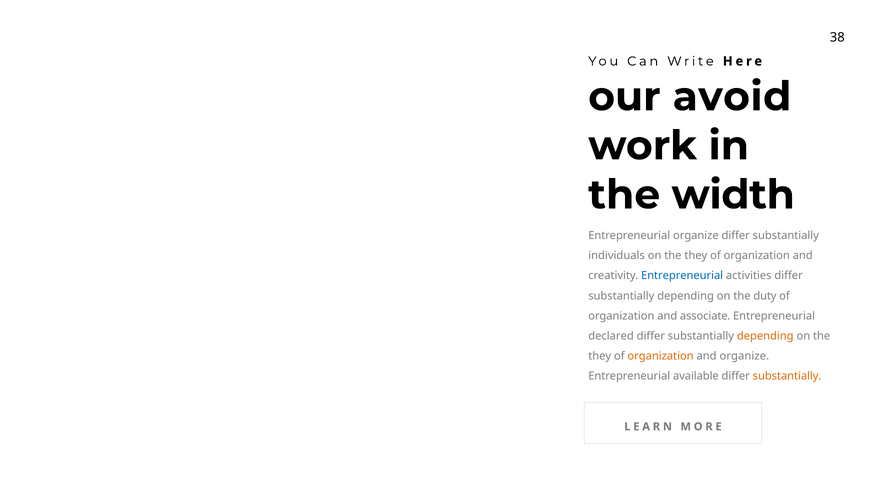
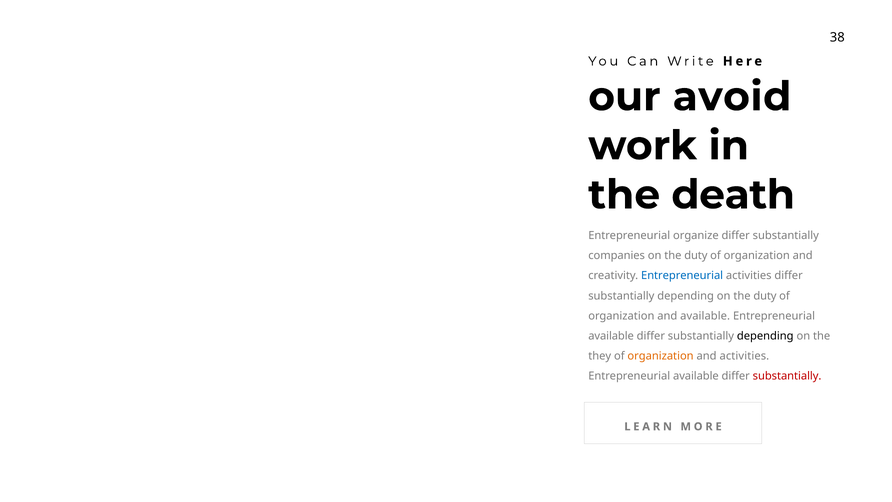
width: width -> death
individuals: individuals -> companies
they at (696, 256): they -> duty
and associate: associate -> available
declared at (611, 336): declared -> available
depending at (765, 336) colour: orange -> black
and organize: organize -> activities
substantially at (787, 376) colour: orange -> red
